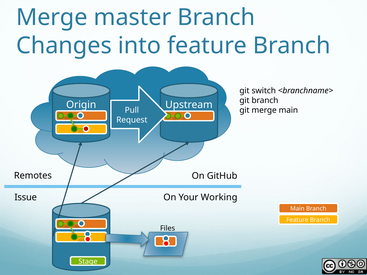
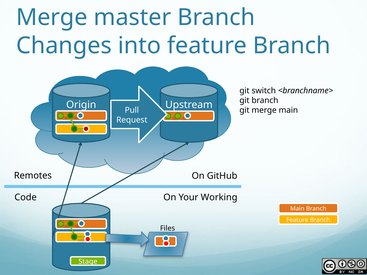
Issue: Issue -> Code
